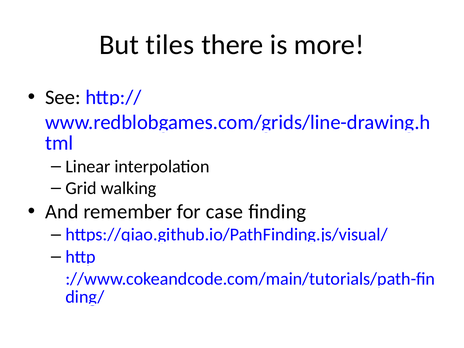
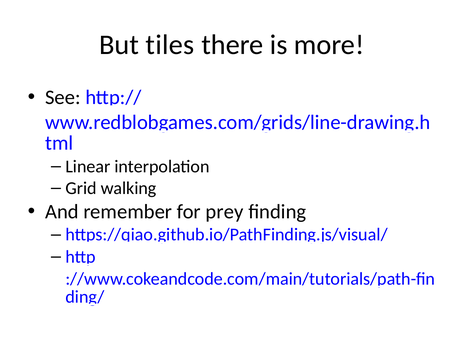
case: case -> prey
